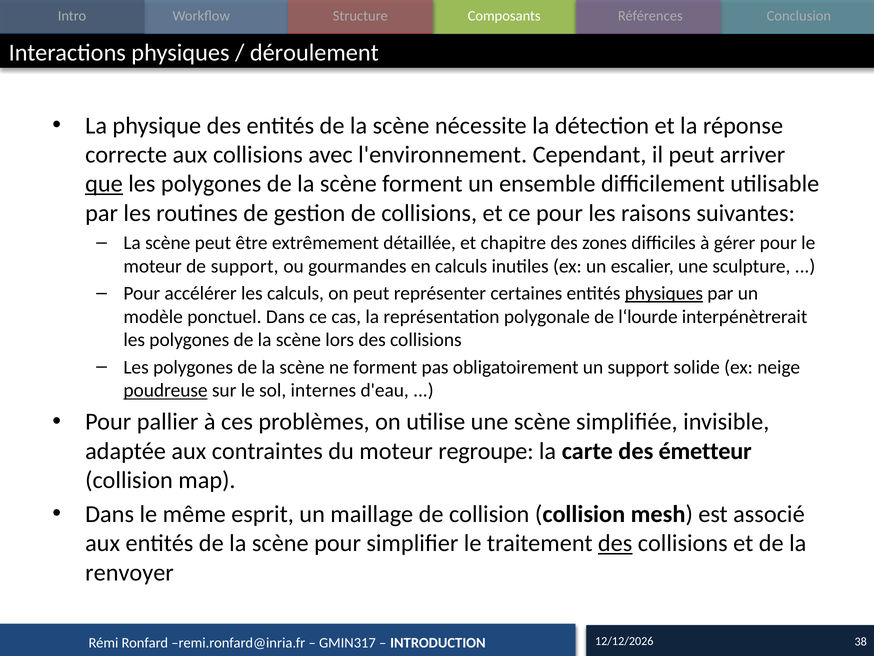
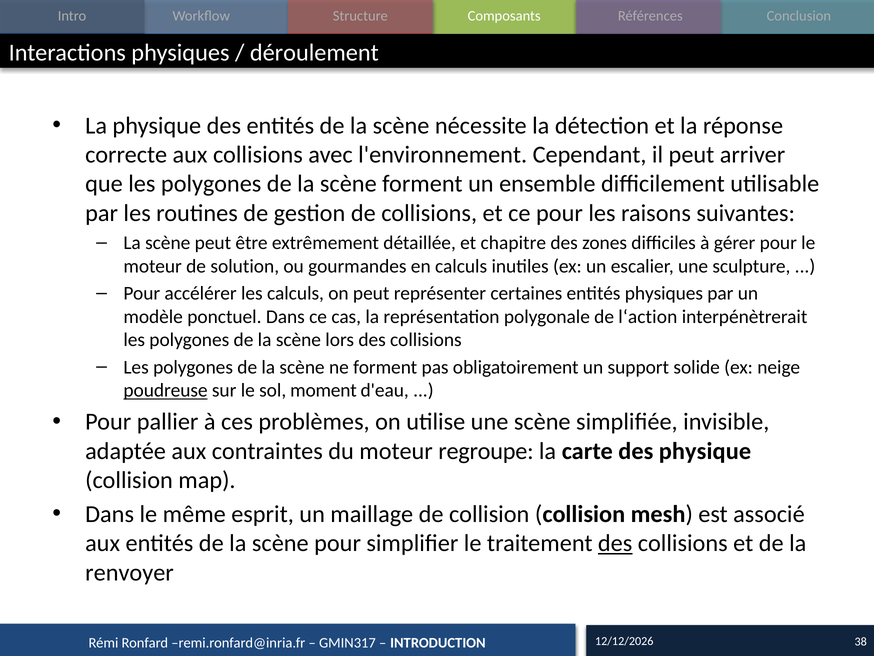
que underline: present -> none
de support: support -> solution
physiques at (664, 293) underline: present -> none
l‘lourde: l‘lourde -> l‘action
internes: internes -> moment
des émetteur: émetteur -> physique
